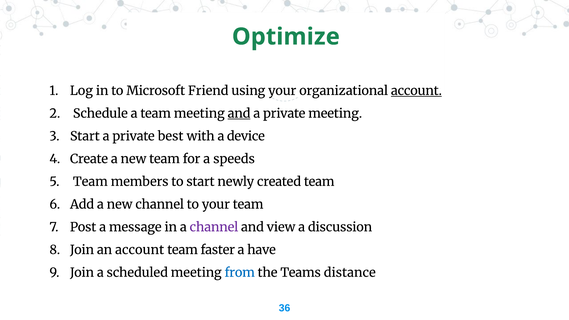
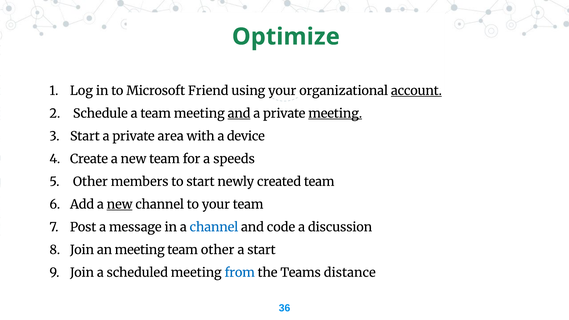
meeting at (335, 114) underline: none -> present
best: best -> area
Team at (90, 182): Team -> Other
new at (120, 205) underline: none -> present
channel at (214, 227) colour: purple -> blue
view: view -> code
an account: account -> meeting
team faster: faster -> other
a have: have -> start
